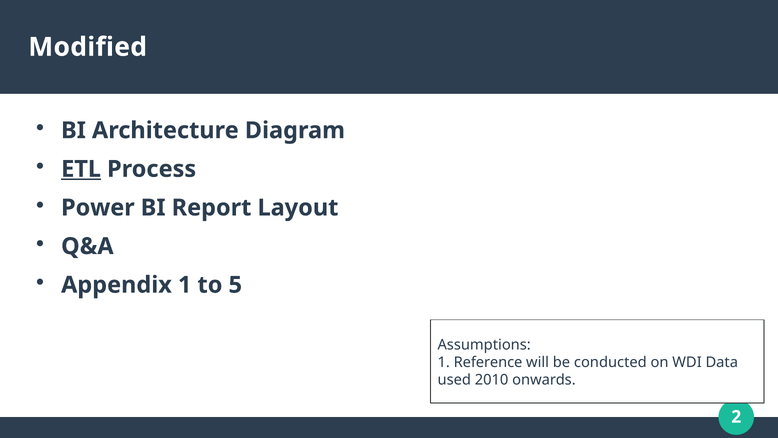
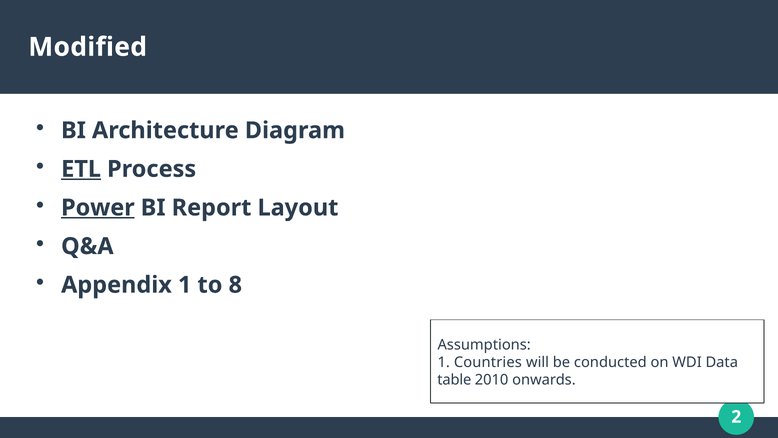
Power underline: none -> present
5: 5 -> 8
Reference: Reference -> Countries
used: used -> table
